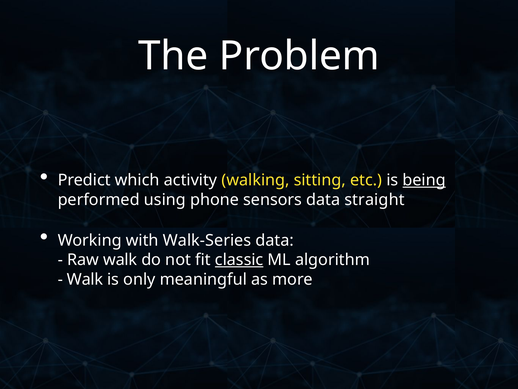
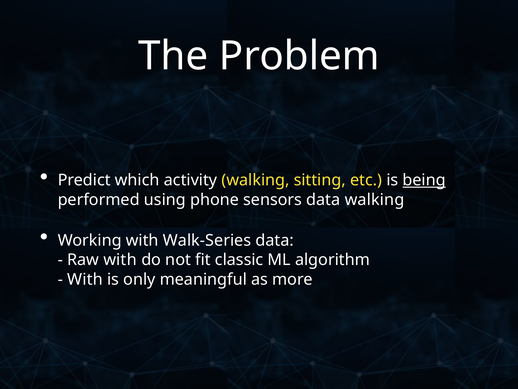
data straight: straight -> walking
Raw walk: walk -> with
classic underline: present -> none
Walk at (85, 279): Walk -> With
